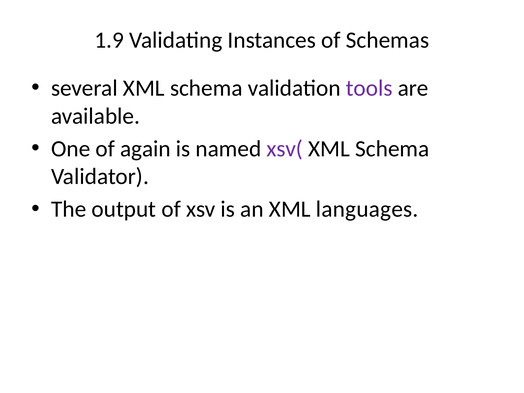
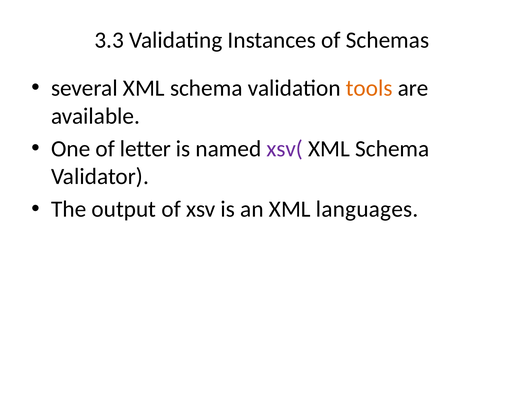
1.9: 1.9 -> 3.3
tools colour: purple -> orange
again: again -> letter
